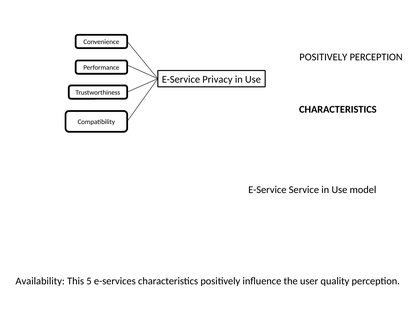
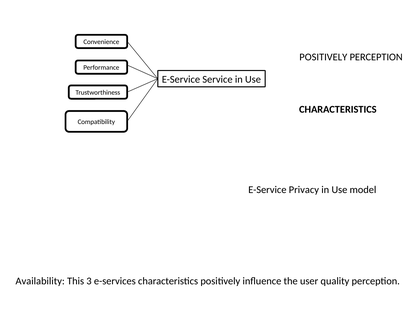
Privacy: Privacy -> Service
Service: Service -> Privacy
5: 5 -> 3
